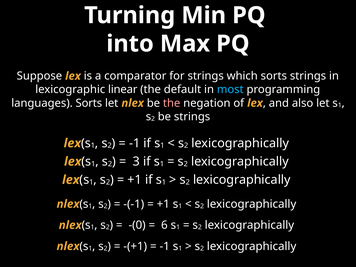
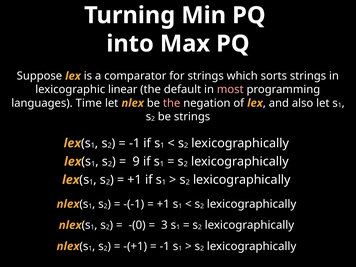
most colour: light blue -> pink
languages Sorts: Sorts -> Time
3: 3 -> 9
6: 6 -> 3
